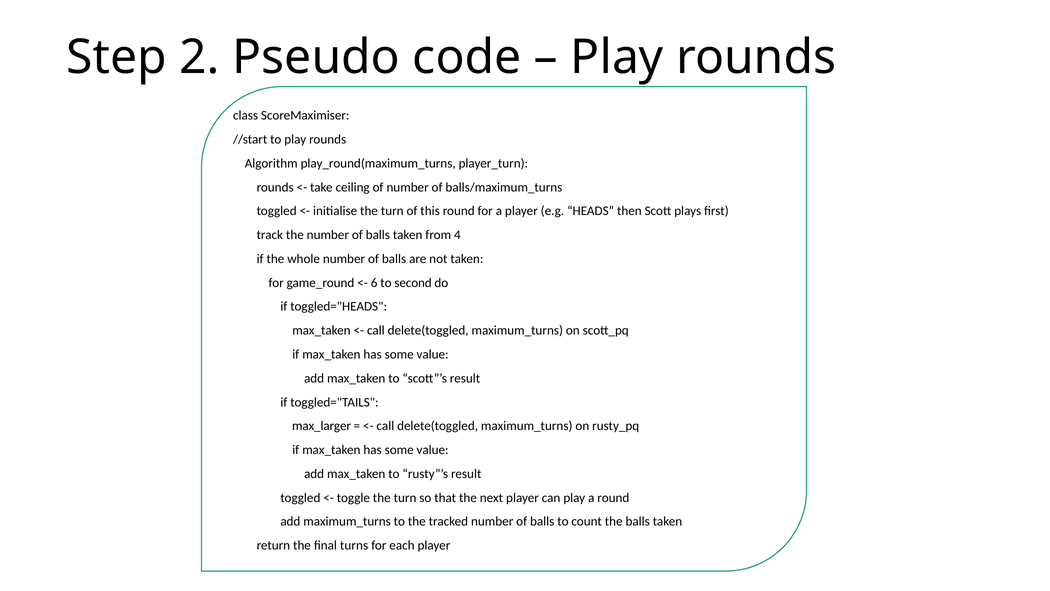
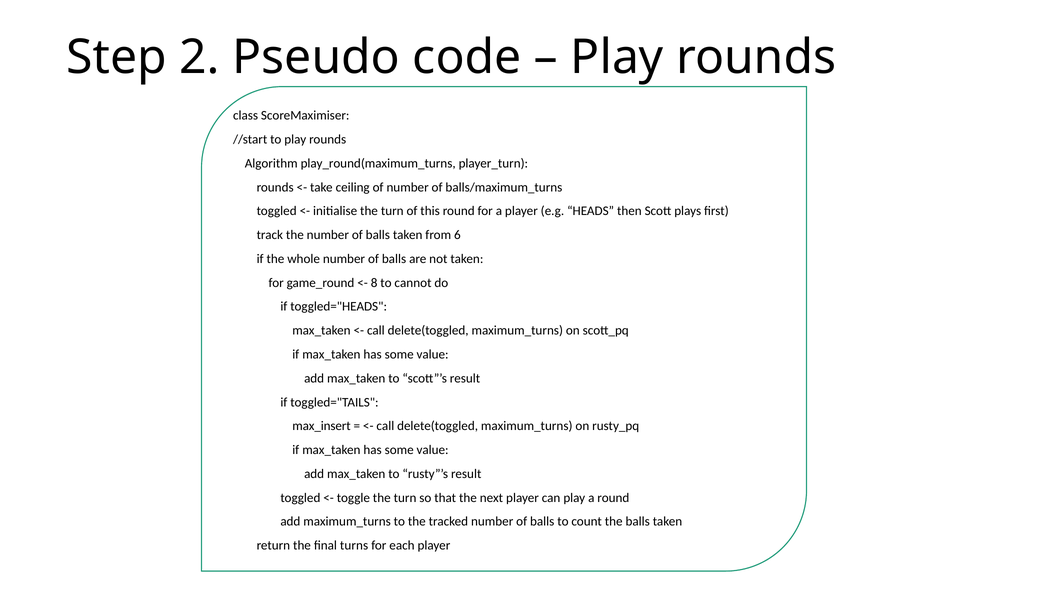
4: 4 -> 6
6: 6 -> 8
second: second -> cannot
max_larger: max_larger -> max_insert
